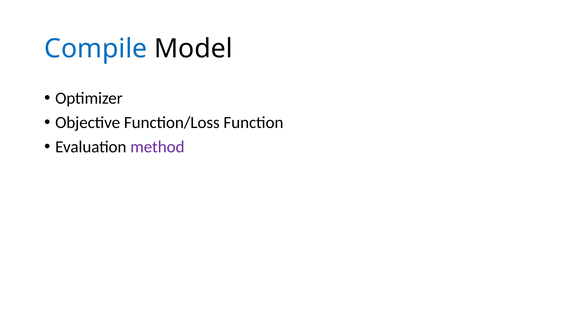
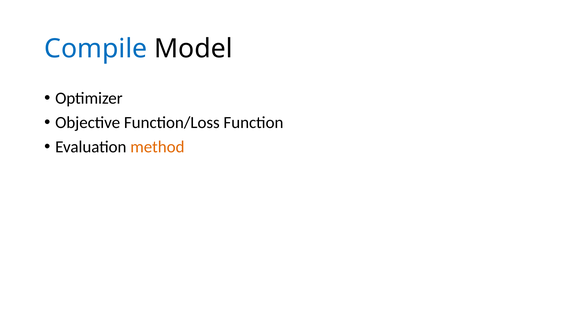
method colour: purple -> orange
